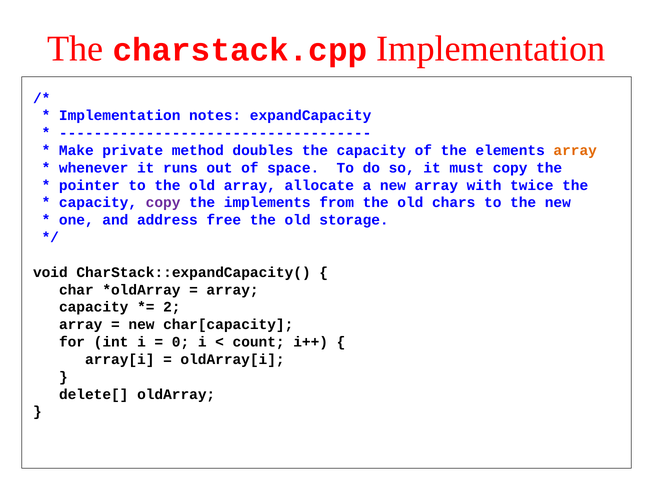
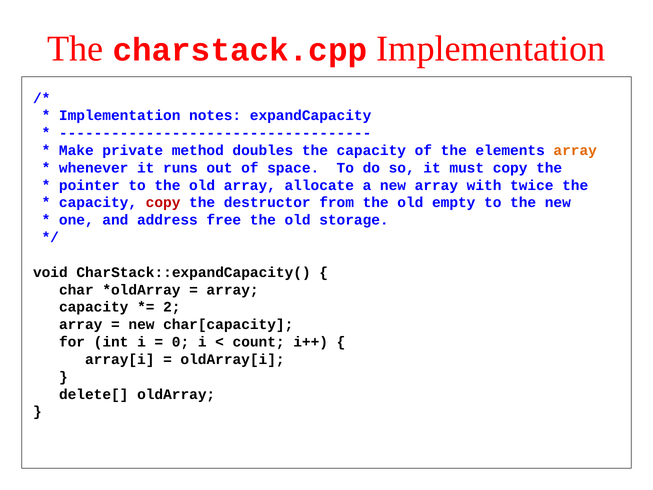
copy at (163, 203) colour: purple -> red
implements: implements -> destructor
old chars: chars -> empty
